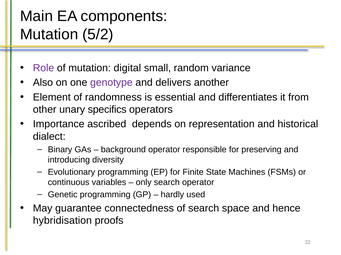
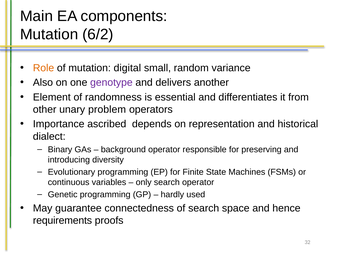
5/2: 5/2 -> 6/2
Role colour: purple -> orange
specifics: specifics -> problem
hybridisation: hybridisation -> requirements
